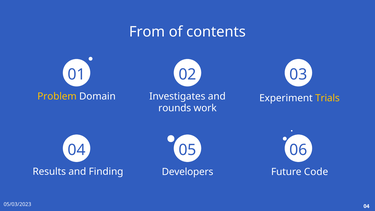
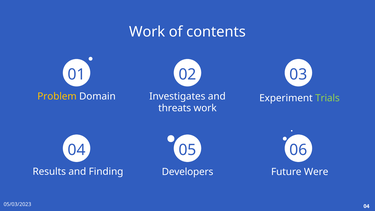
From at (147, 32): From -> Work
Trials colour: yellow -> light green
rounds: rounds -> threats
Code: Code -> Were
